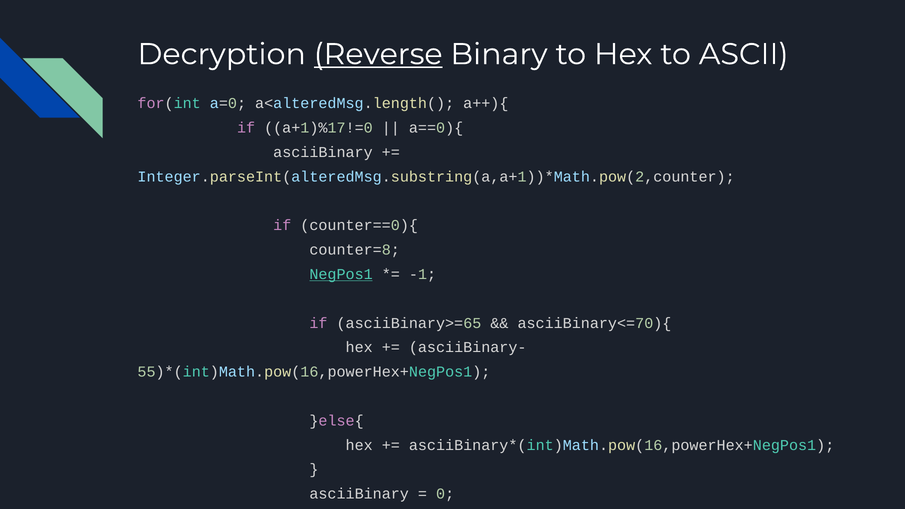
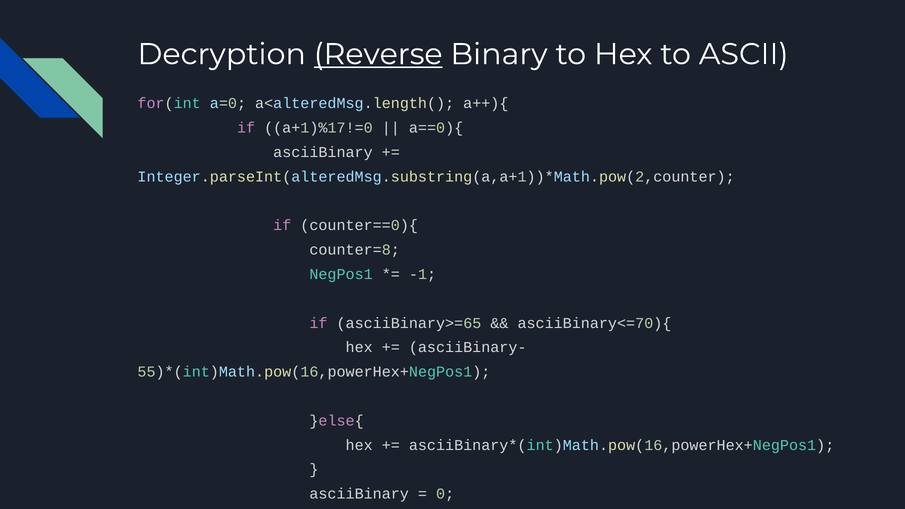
NegPos1 underline: present -> none
